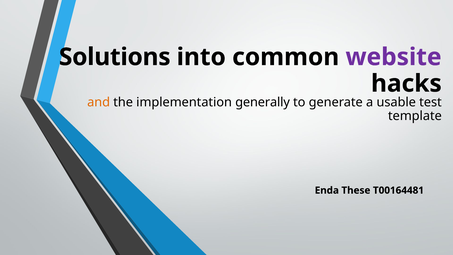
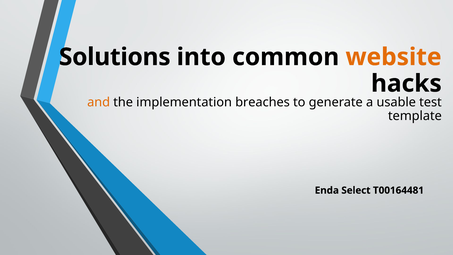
website colour: purple -> orange
generally: generally -> breaches
These: These -> Select
